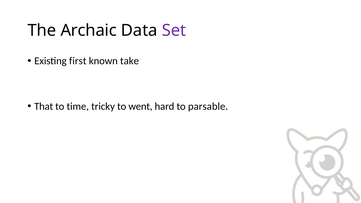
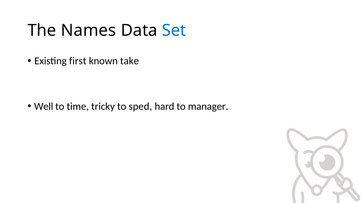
Archaic: Archaic -> Names
Set colour: purple -> blue
That: That -> Well
went: went -> sped
parsable: parsable -> manager
